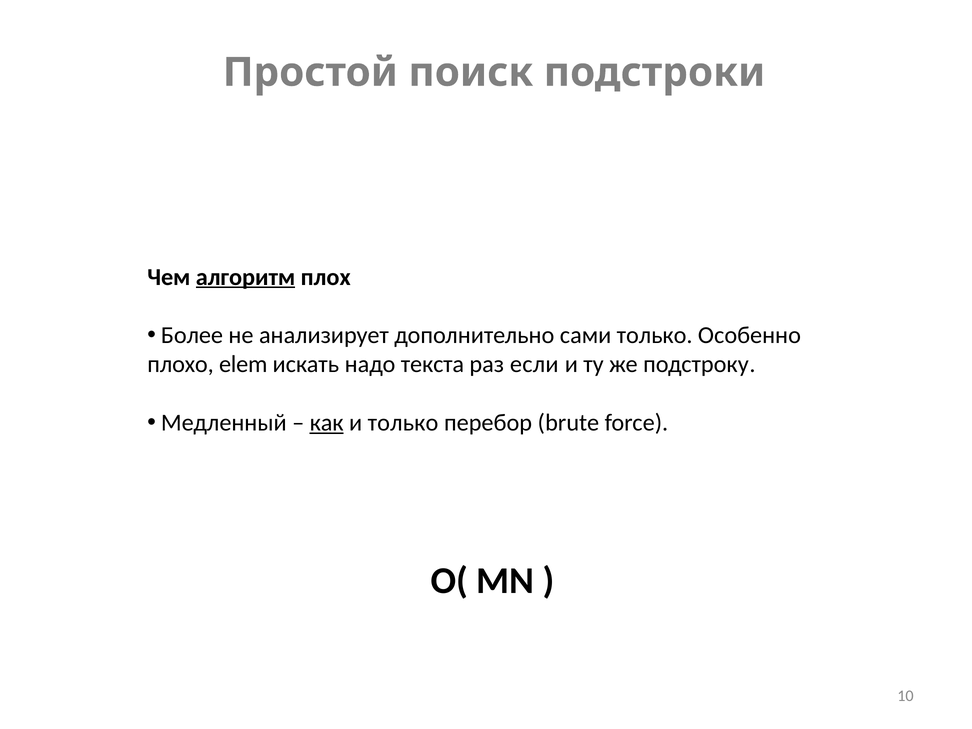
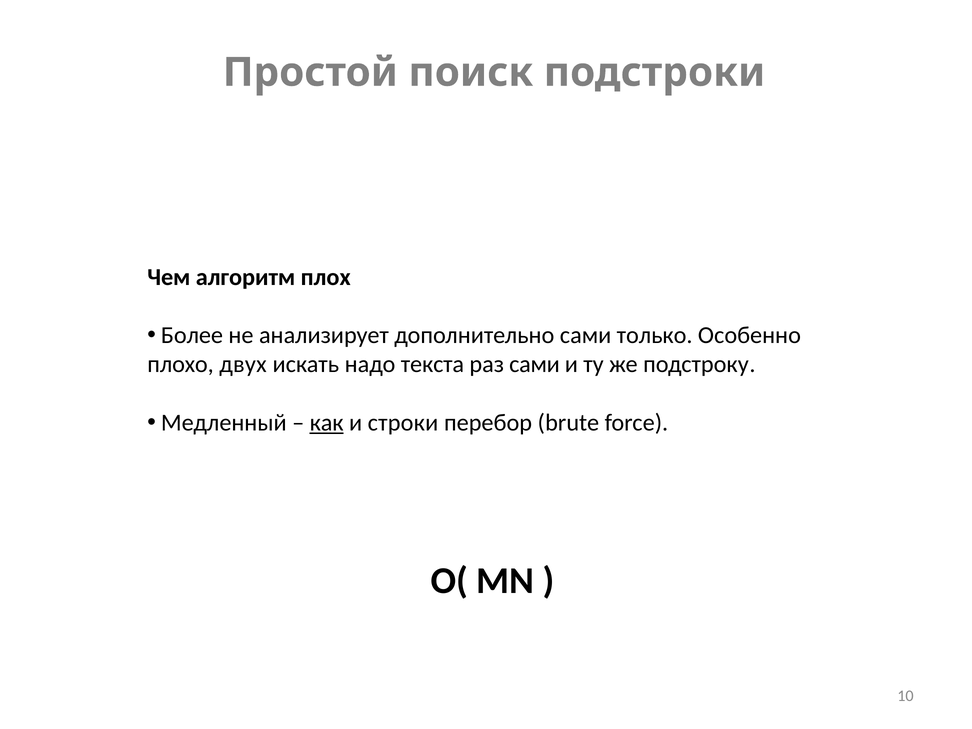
алгоритм underline: present -> none
elem: elem -> двух
раз если: если -> сами
и только: только -> строки
